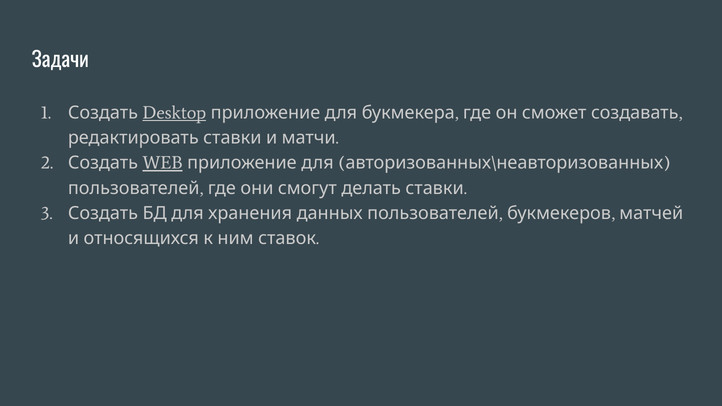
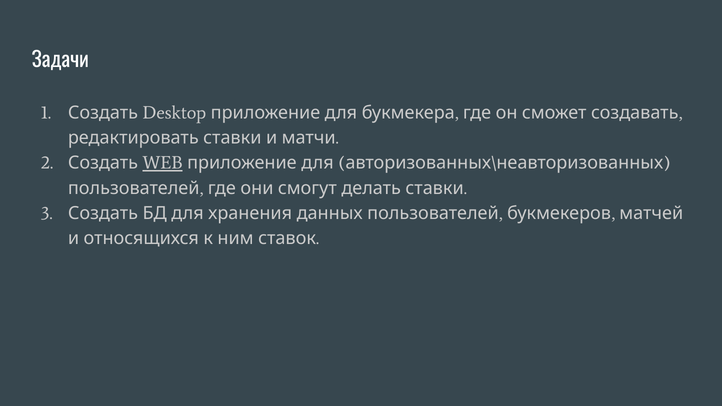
Desktop underline: present -> none
